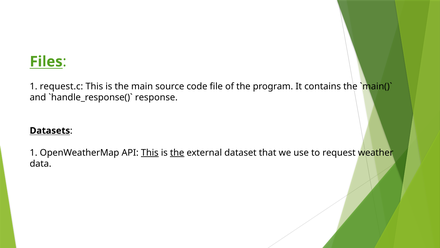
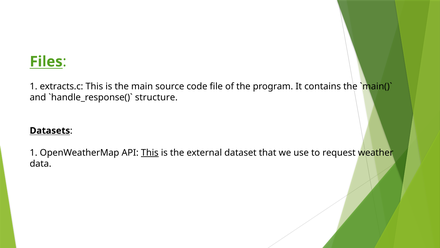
request.c: request.c -> extracts.c
response: response -> structure
the at (177, 152) underline: present -> none
